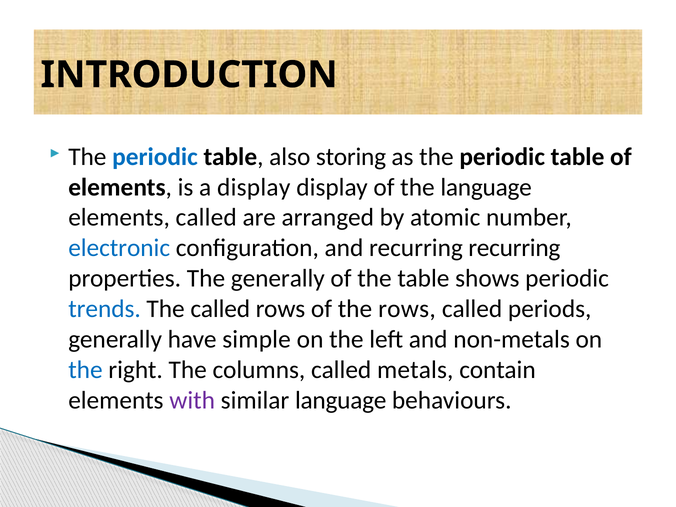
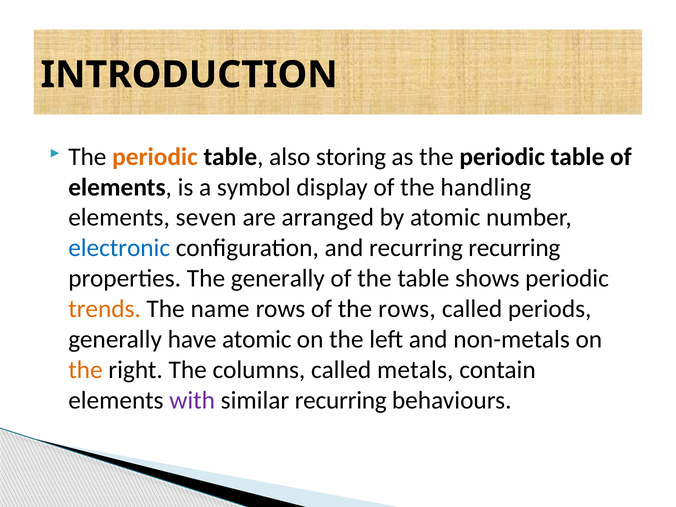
periodic at (155, 157) colour: blue -> orange
a display: display -> symbol
the language: language -> handling
elements called: called -> seven
trends colour: blue -> orange
The called: called -> name
have simple: simple -> atomic
the at (85, 370) colour: blue -> orange
similar language: language -> recurring
